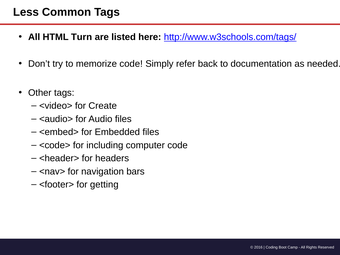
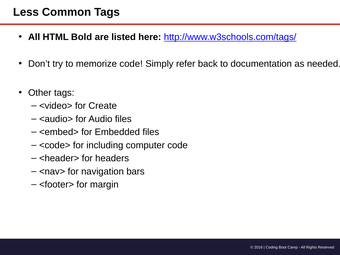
Turn: Turn -> Bold
getting: getting -> margin
